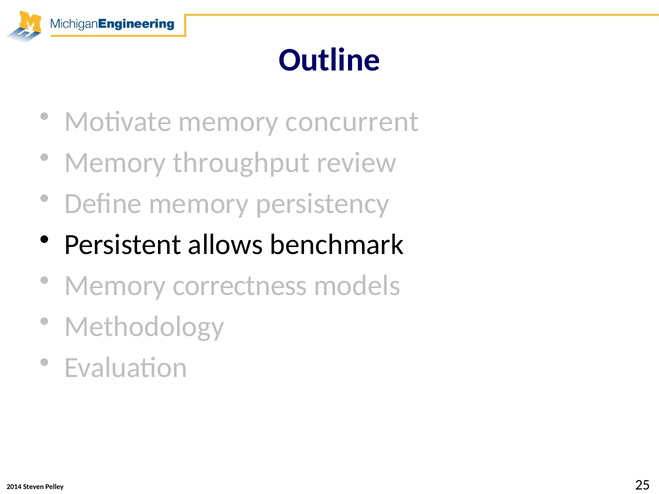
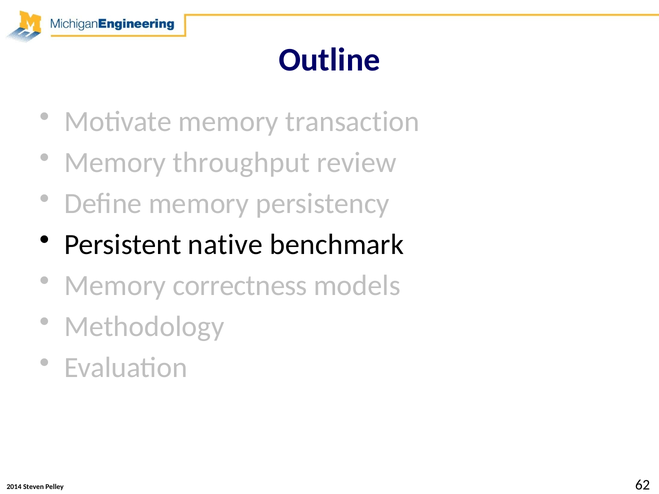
concurrent: concurrent -> transaction
allows: allows -> native
25: 25 -> 62
